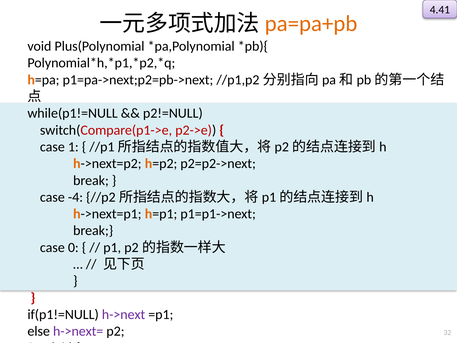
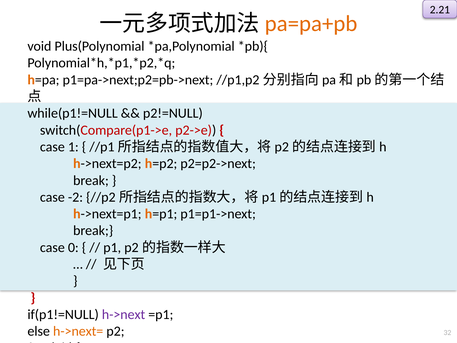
4.41: 4.41 -> 2.21
-4: -4 -> -2
h->next= colour: purple -> orange
